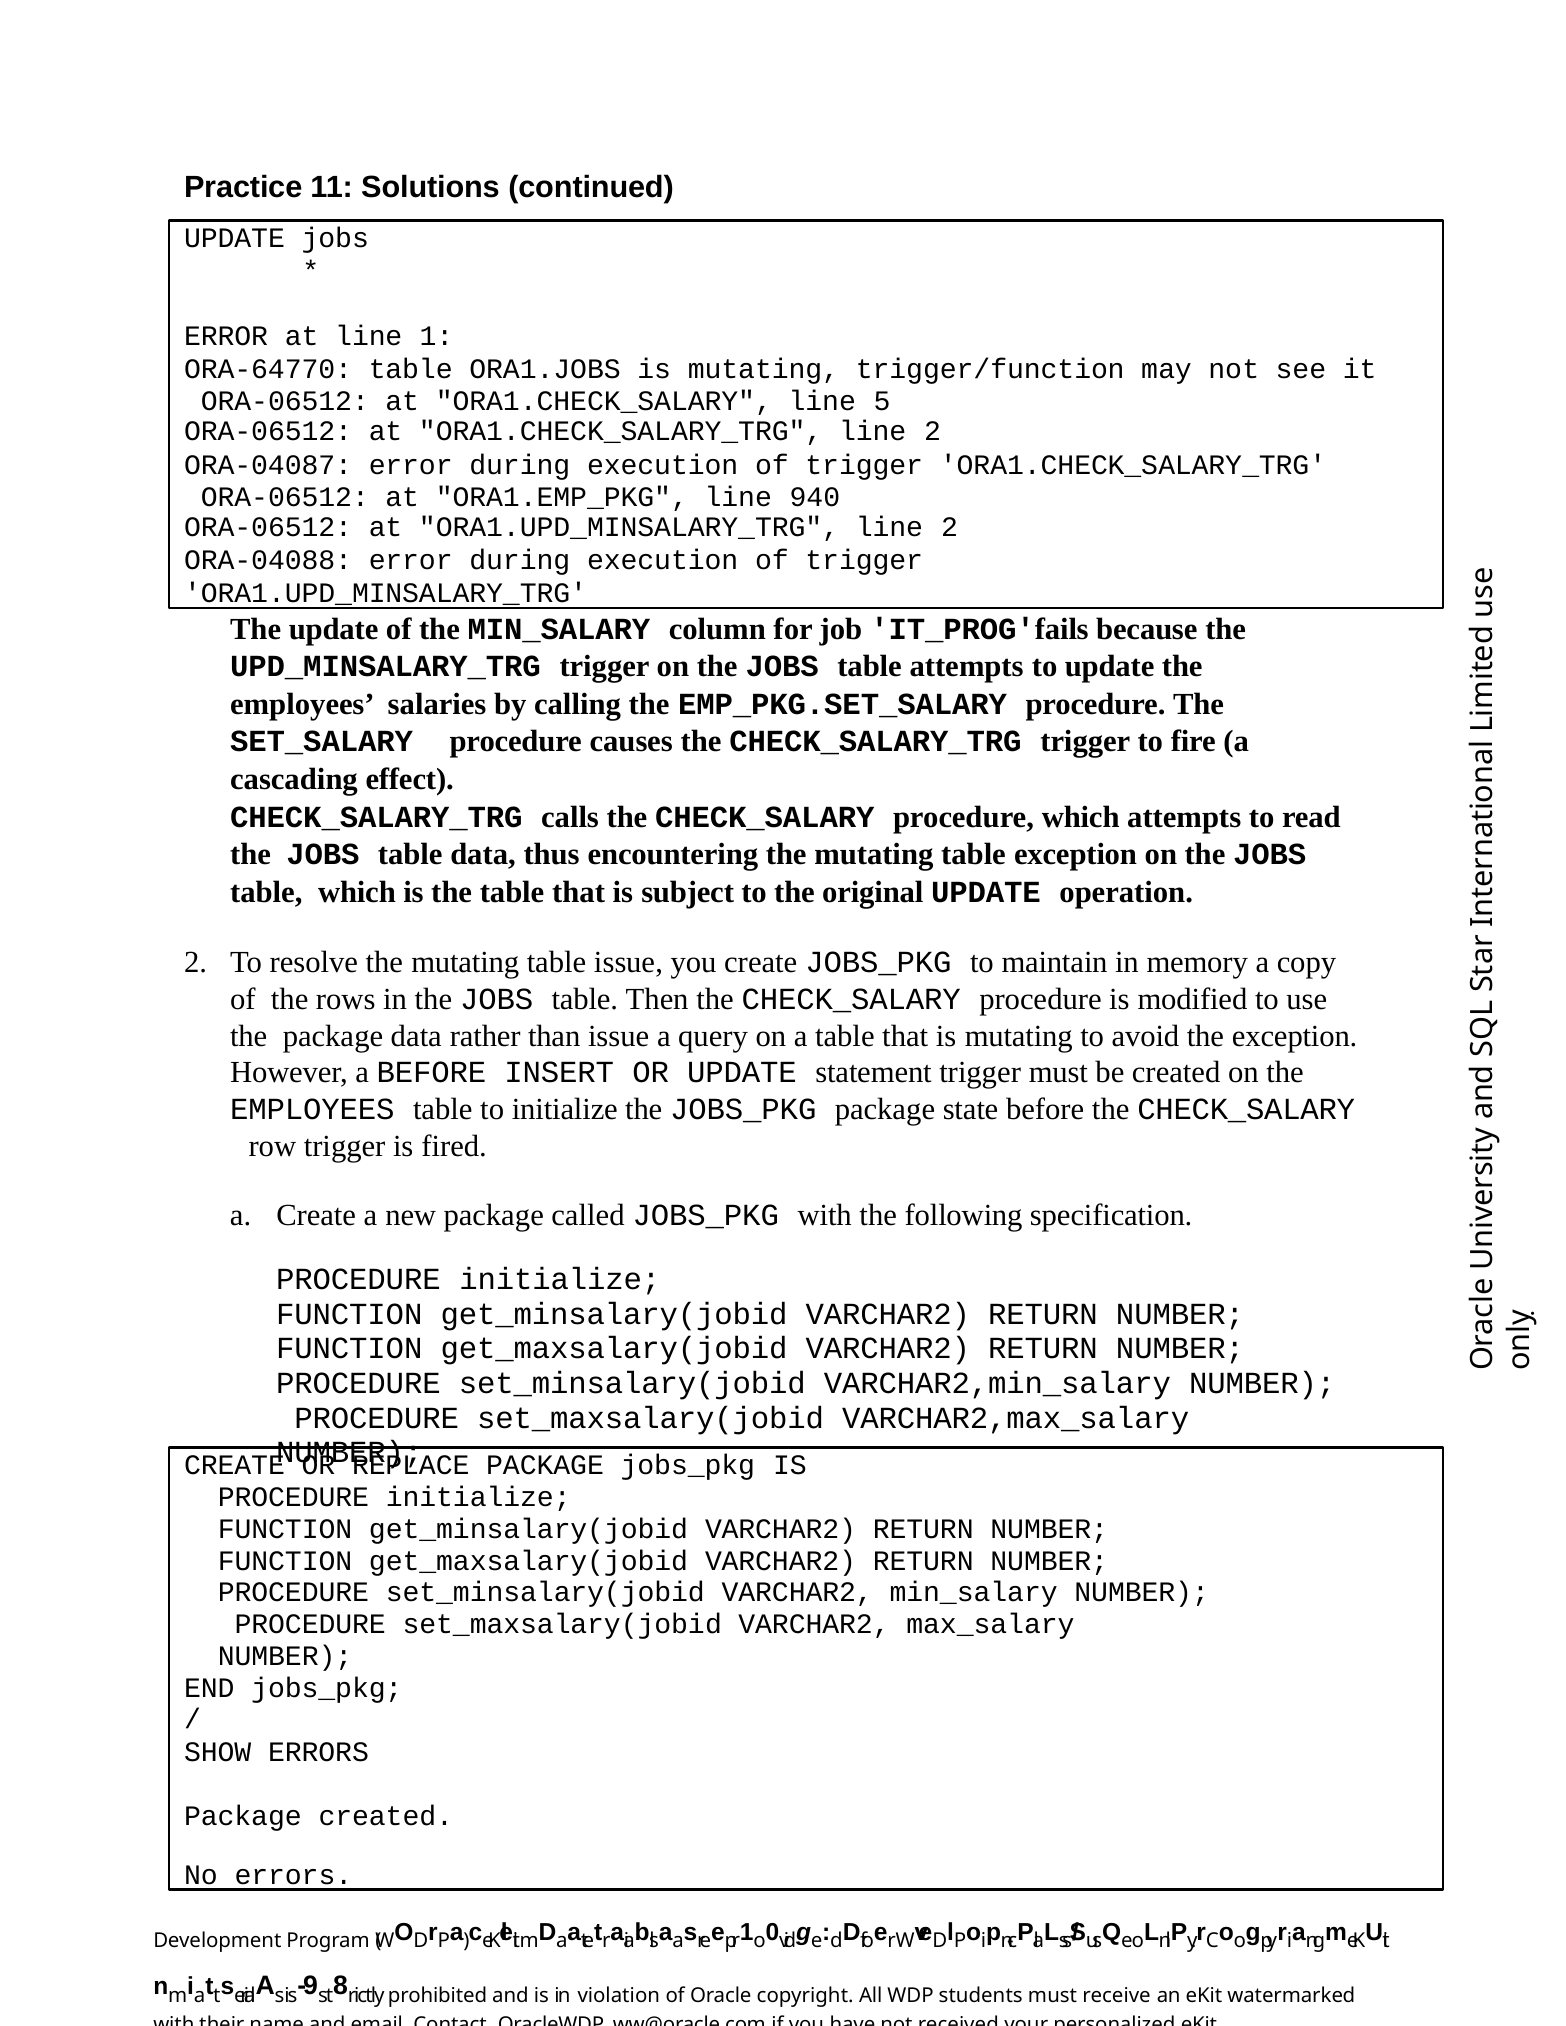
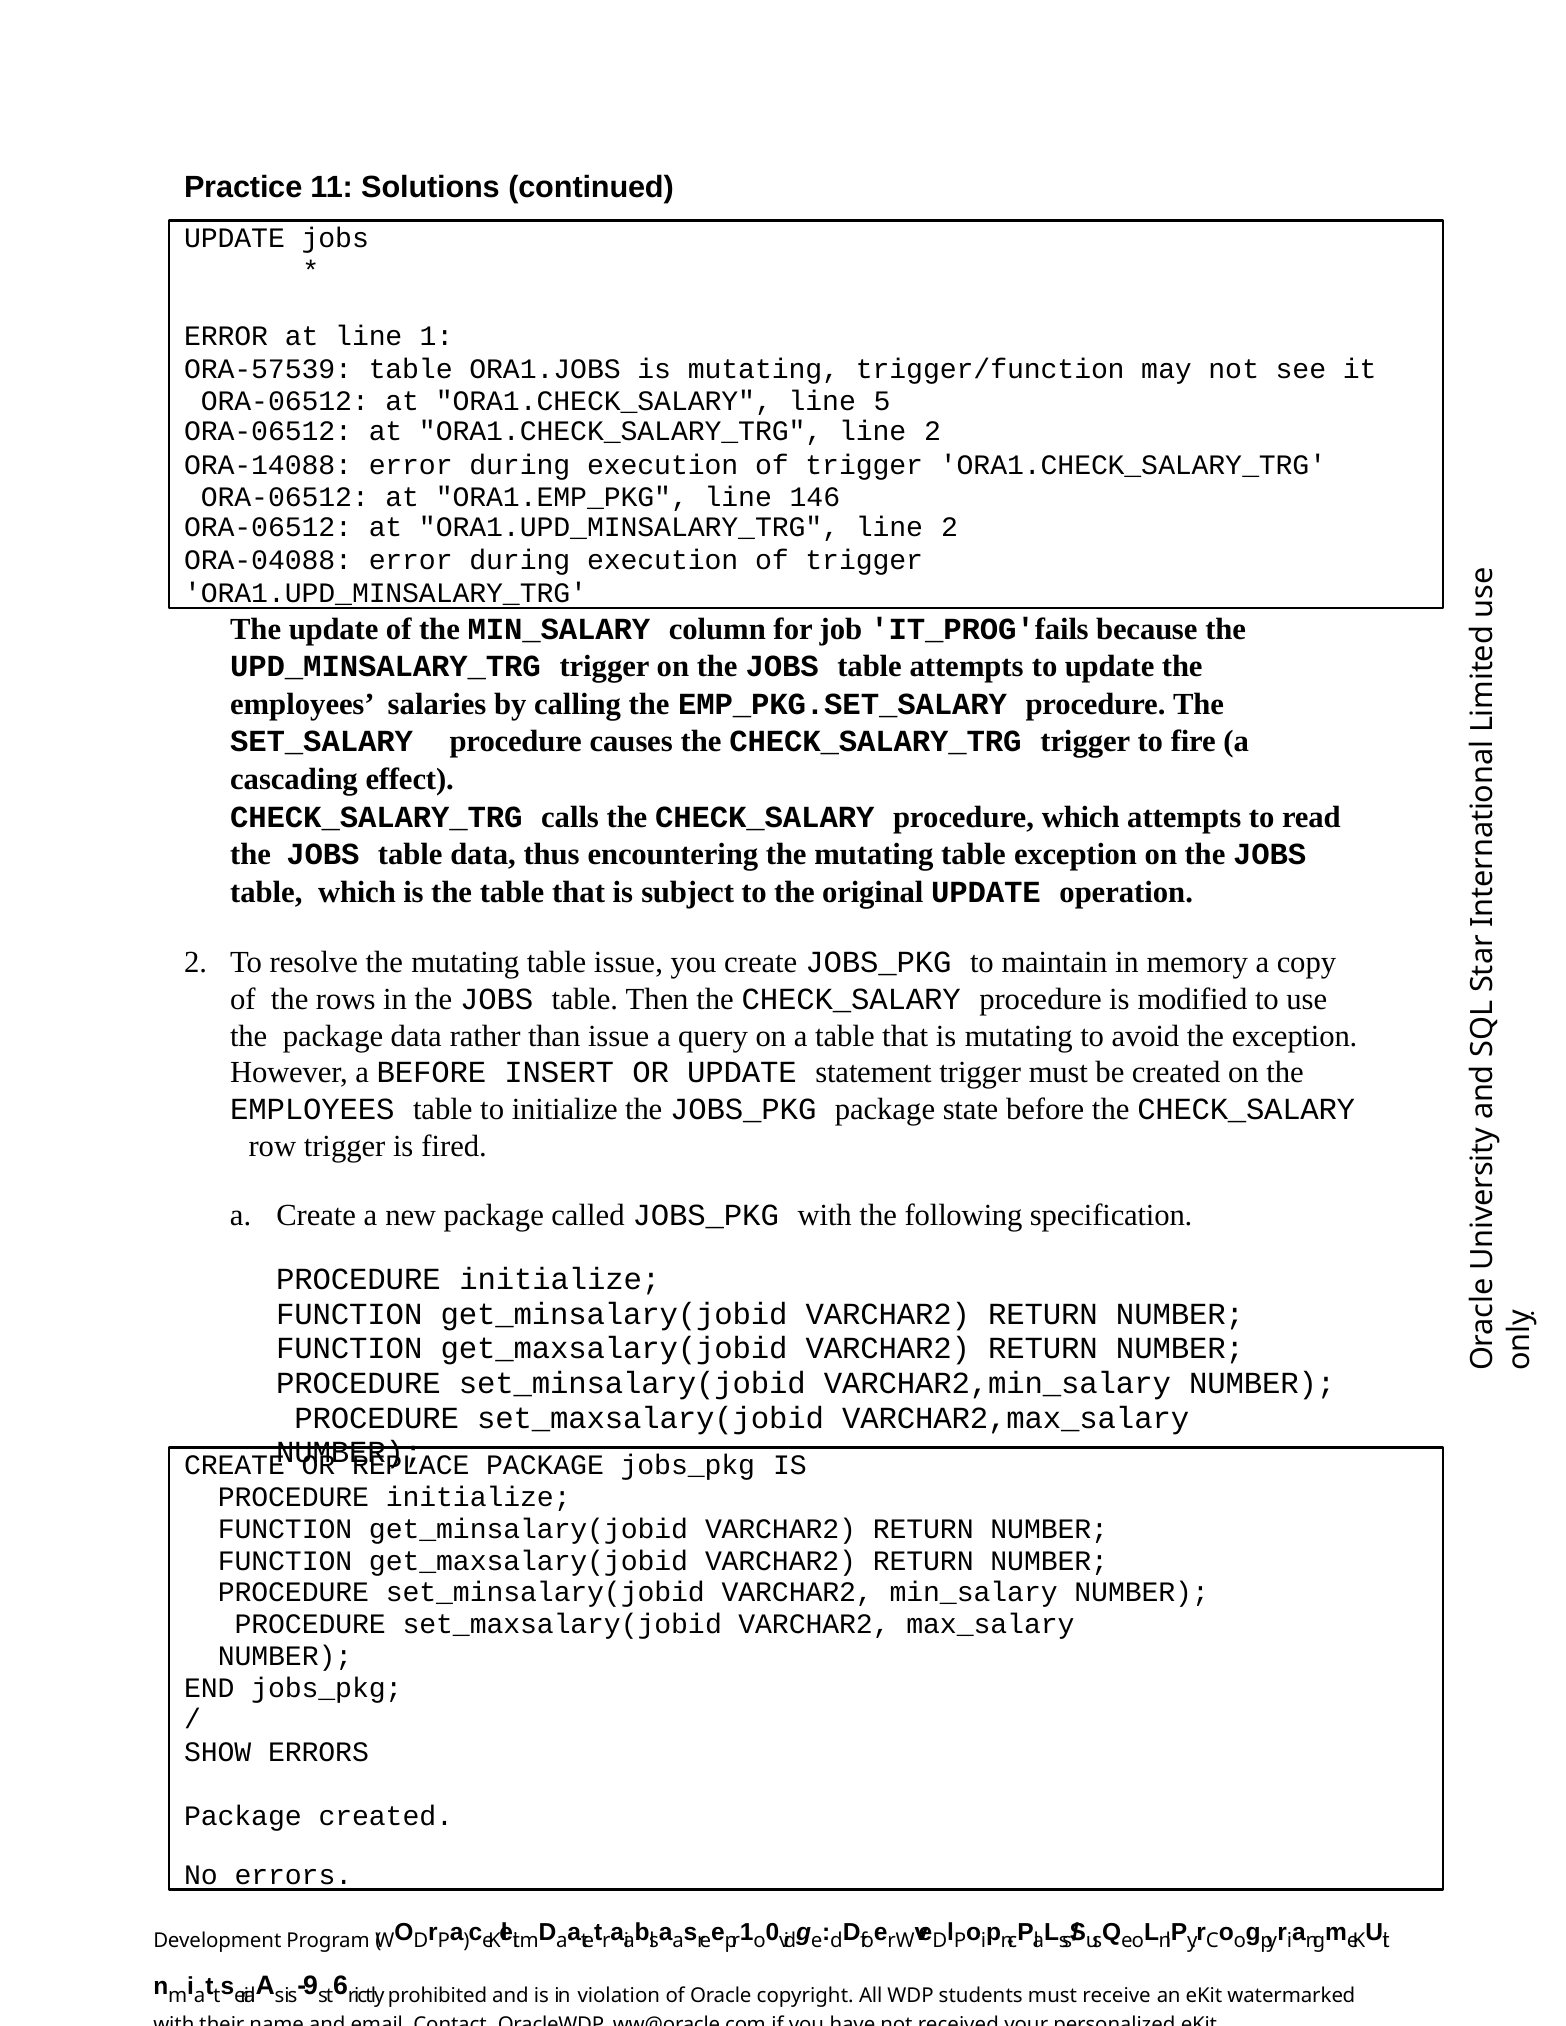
ORA-64770: ORA-64770 -> ORA-57539
ORA-04087: ORA-04087 -> ORA-14088
940: 940 -> 146
8: 8 -> 6
